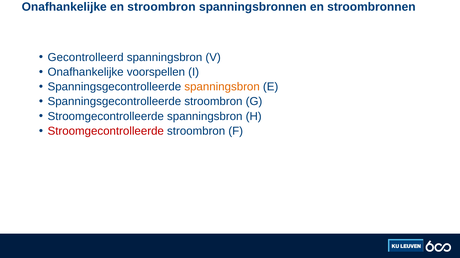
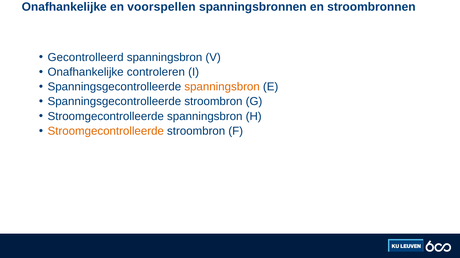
en stroombron: stroombron -> voorspellen
voorspellen: voorspellen -> controleren
Stroomgecontrolleerde at (106, 131) colour: red -> orange
